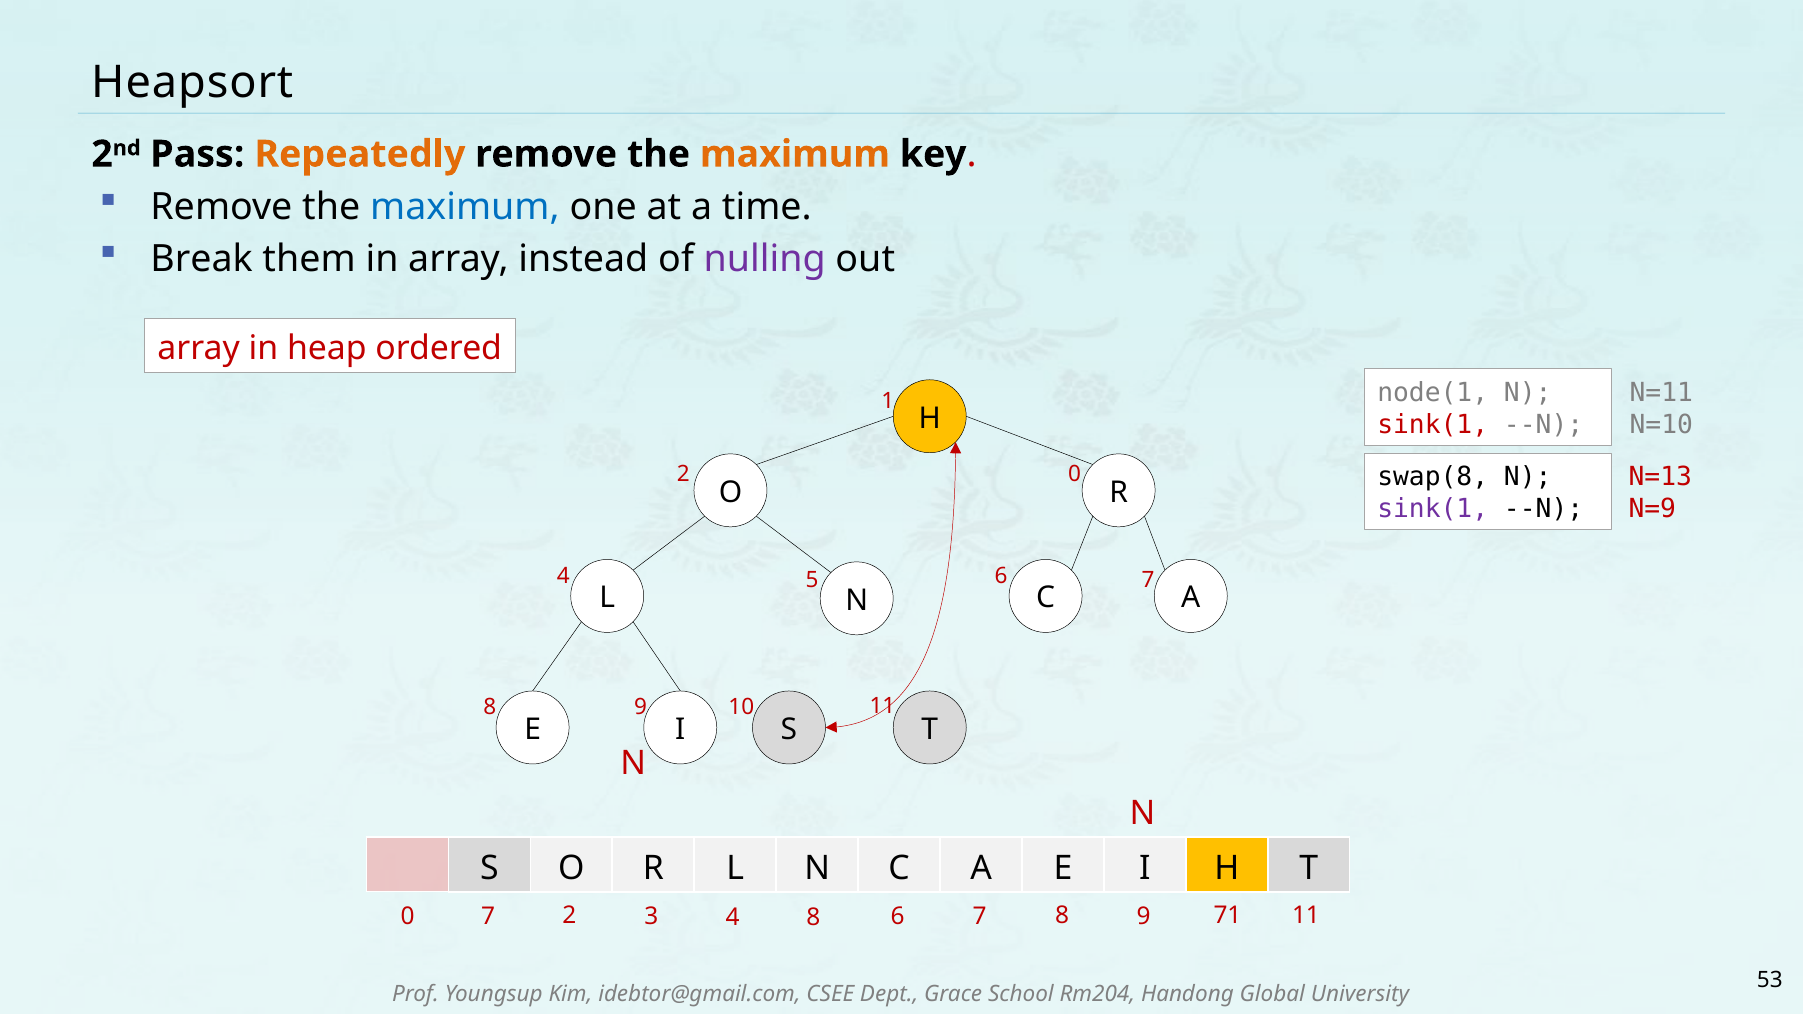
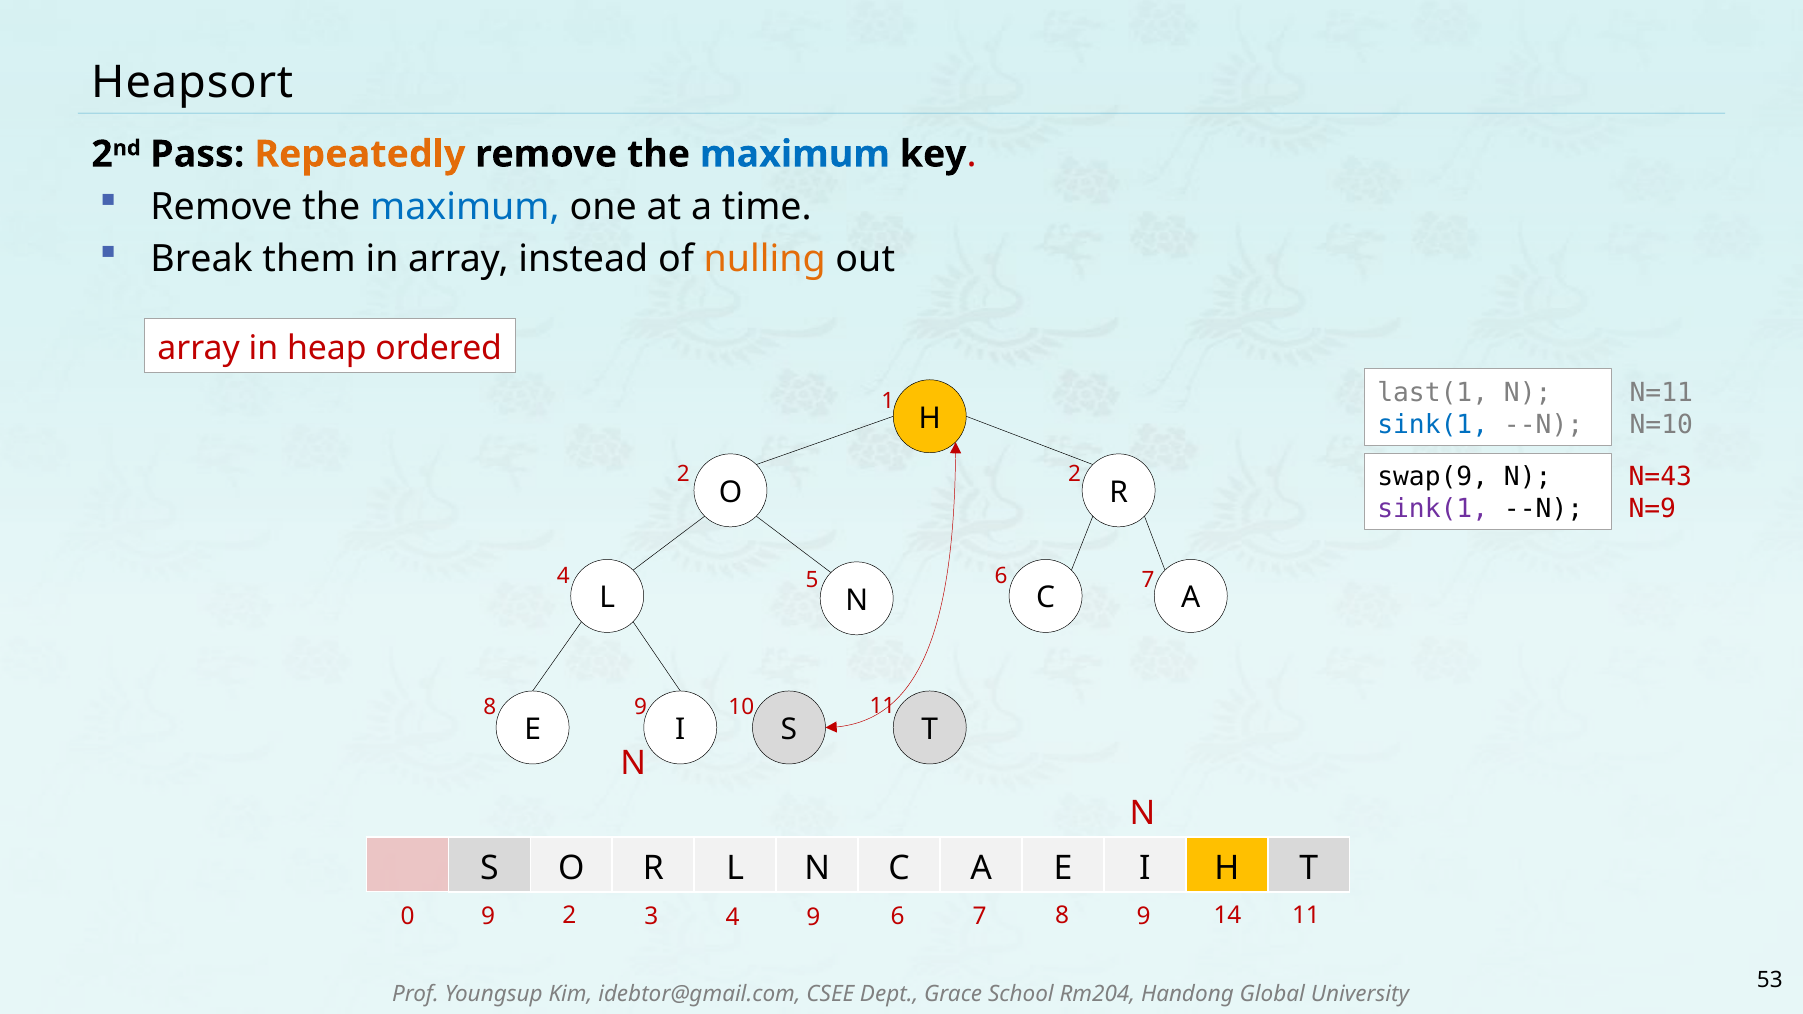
maximum at (795, 154) colour: orange -> blue
nulling colour: purple -> orange
node(1: node(1 -> last(1
sink(1 at (1433, 425) colour: red -> blue
swap(8: swap(8 -> swap(9
N=13: N=13 -> N=43
2 0: 0 -> 2
0 7: 7 -> 9
4 8: 8 -> 9
71: 71 -> 14
